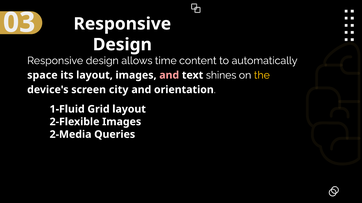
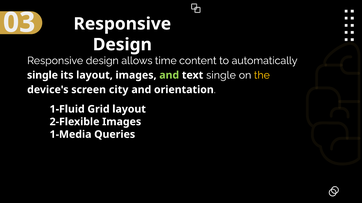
space at (42, 75): space -> single
and at (169, 75) colour: pink -> light green
text shines: shines -> single
2-Media: 2-Media -> 1-Media
